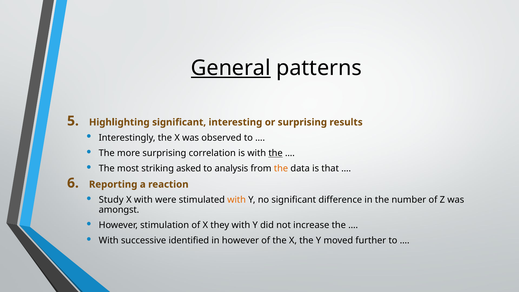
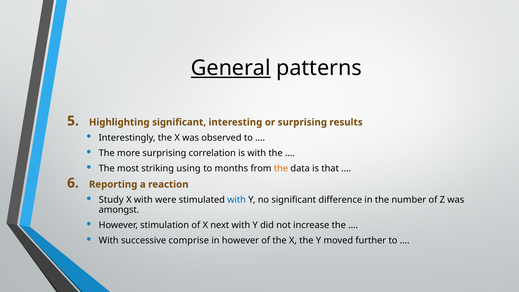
the at (276, 153) underline: present -> none
asked: asked -> using
analysis: analysis -> months
with at (237, 200) colour: orange -> blue
they: they -> next
identified: identified -> comprise
